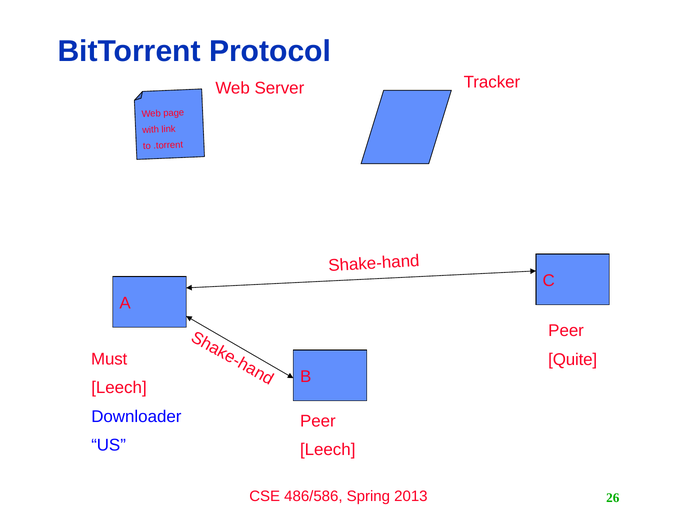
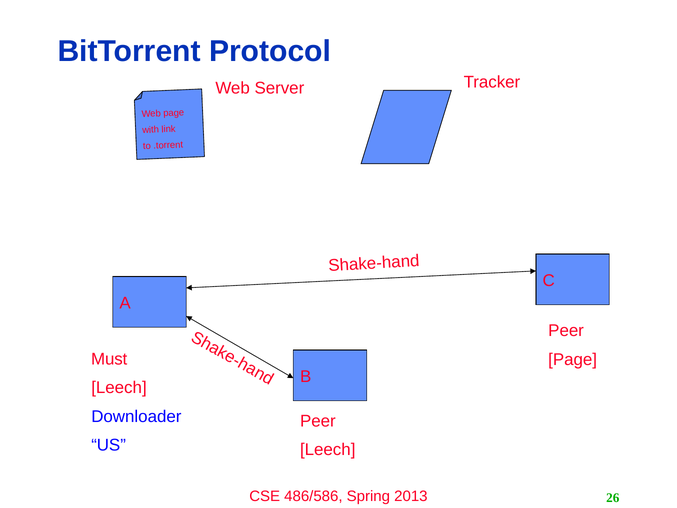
Quite at (573, 359): Quite -> Page
